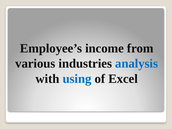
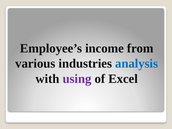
using colour: blue -> purple
